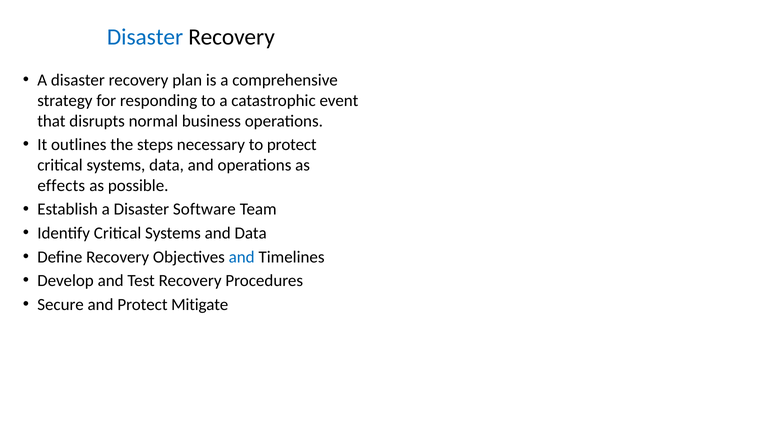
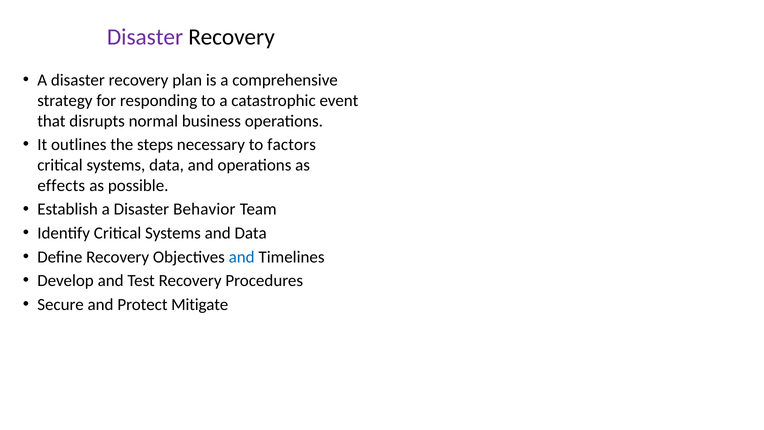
Disaster at (145, 37) colour: blue -> purple
to protect: protect -> factors
Software: Software -> Behavior
